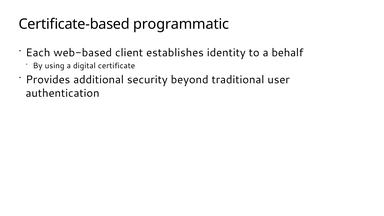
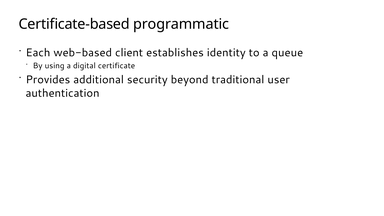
behalf: behalf -> queue
